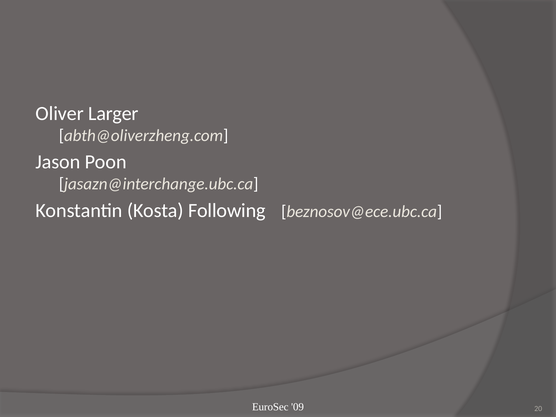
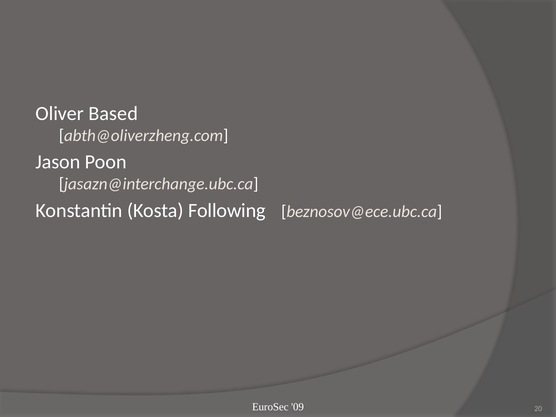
Larger: Larger -> Based
